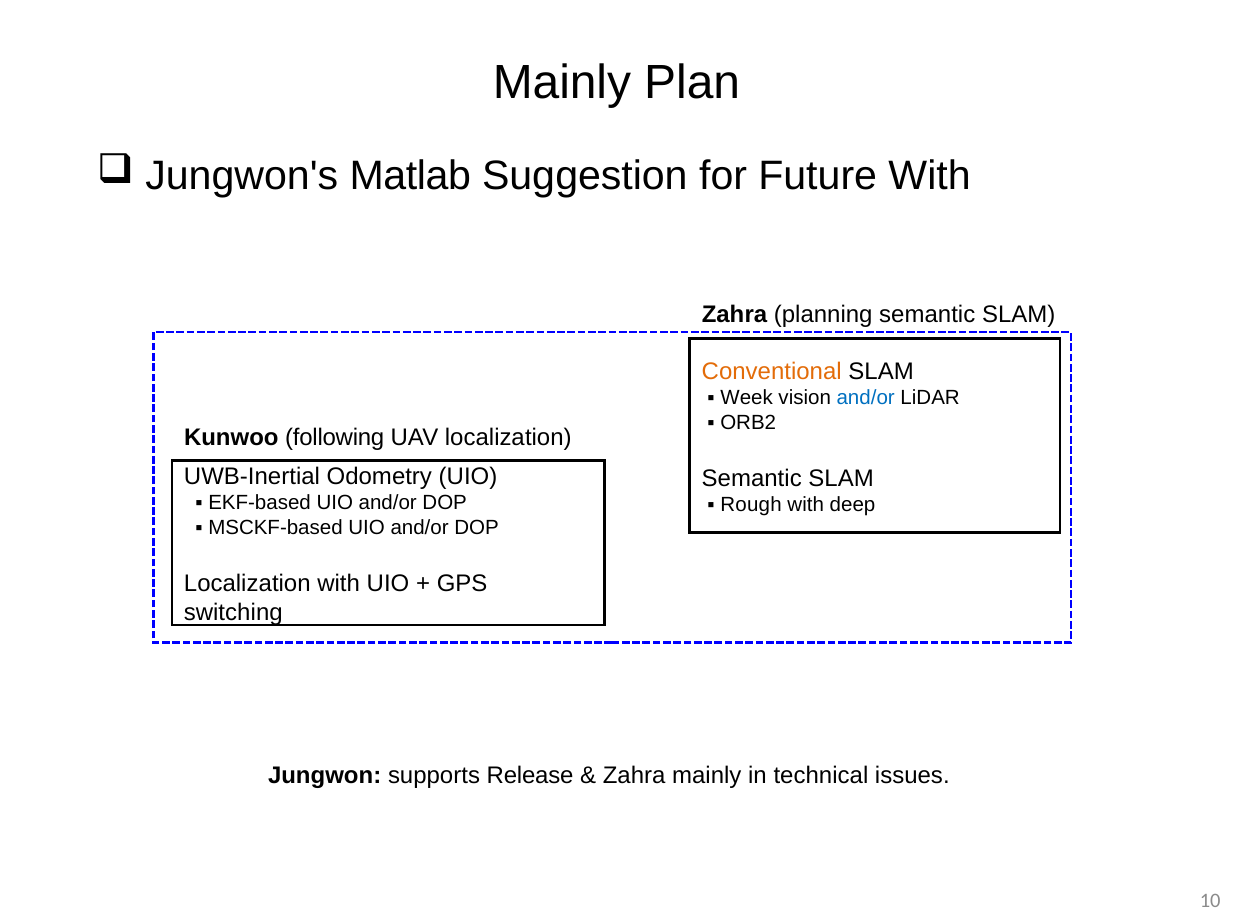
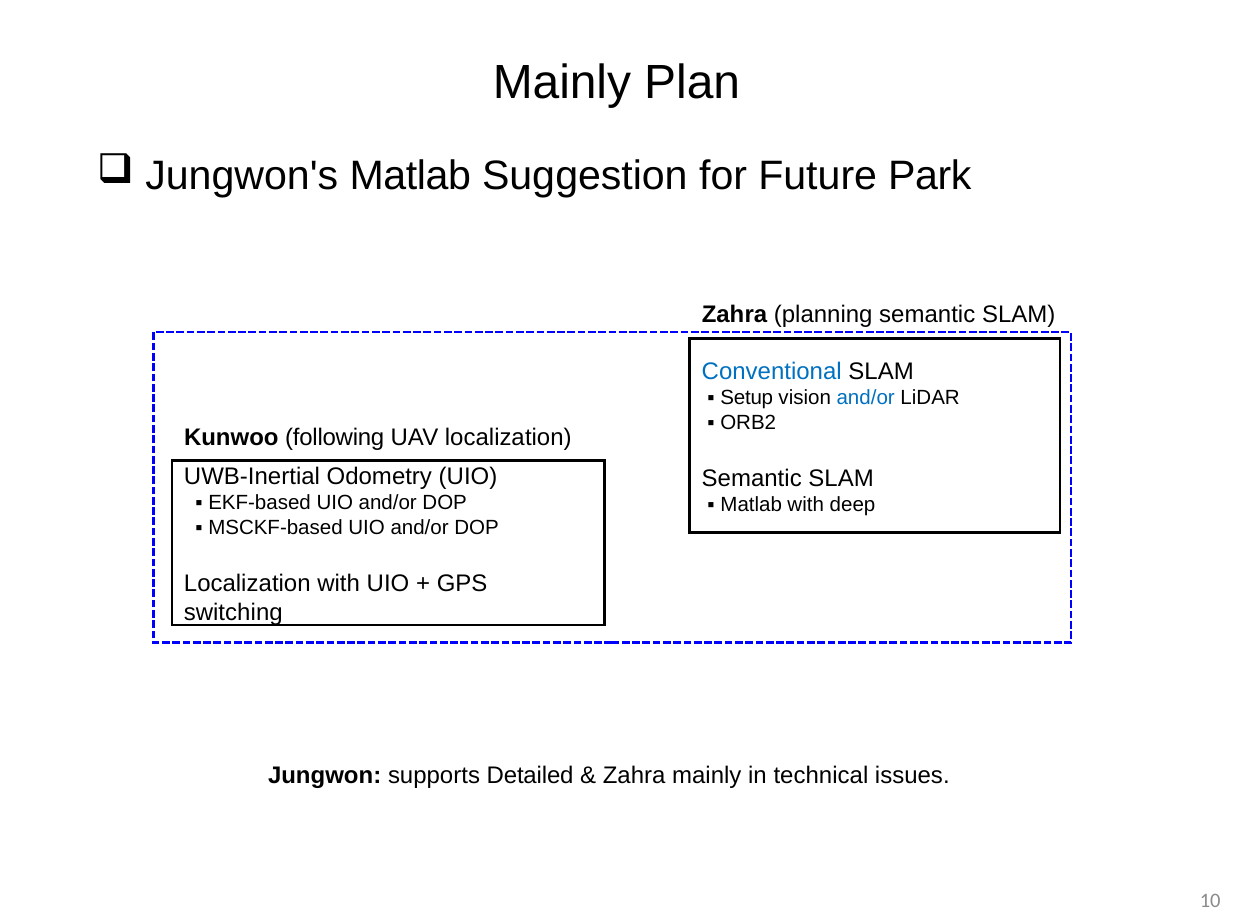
Future With: With -> Park
Conventional colour: orange -> blue
Week: Week -> Setup
Rough at (751, 505): Rough -> Matlab
Release: Release -> Detailed
